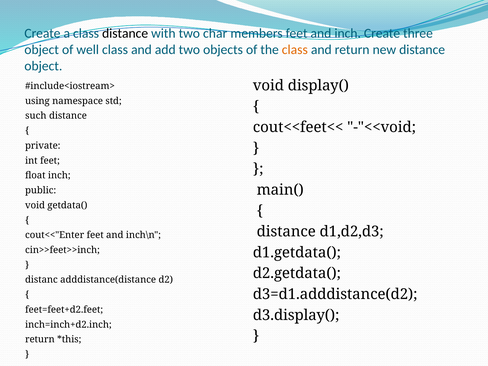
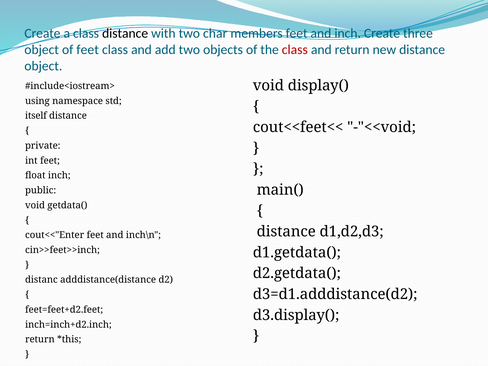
of well: well -> feet
class at (295, 50) colour: orange -> red
such: such -> itself
